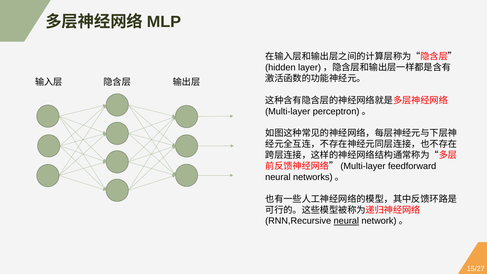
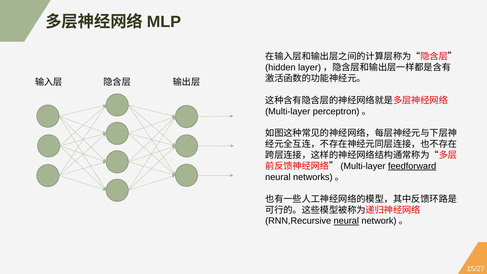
feedforward underline: none -> present
